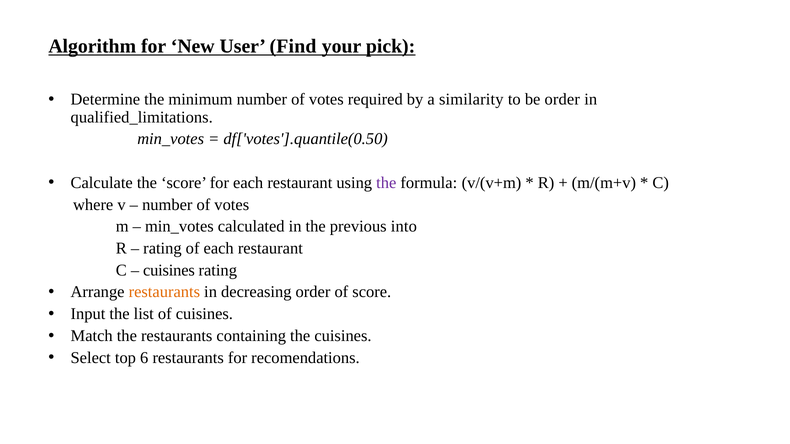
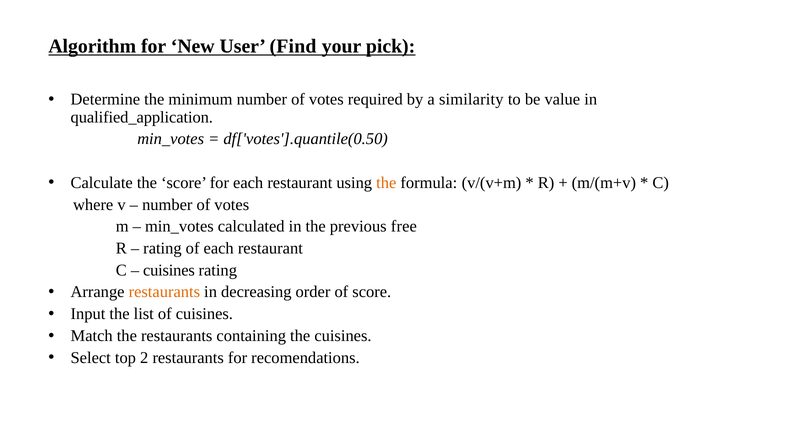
be order: order -> value
qualified_limitations: qualified_limitations -> qualified_application
the at (386, 183) colour: purple -> orange
into: into -> free
6: 6 -> 2
